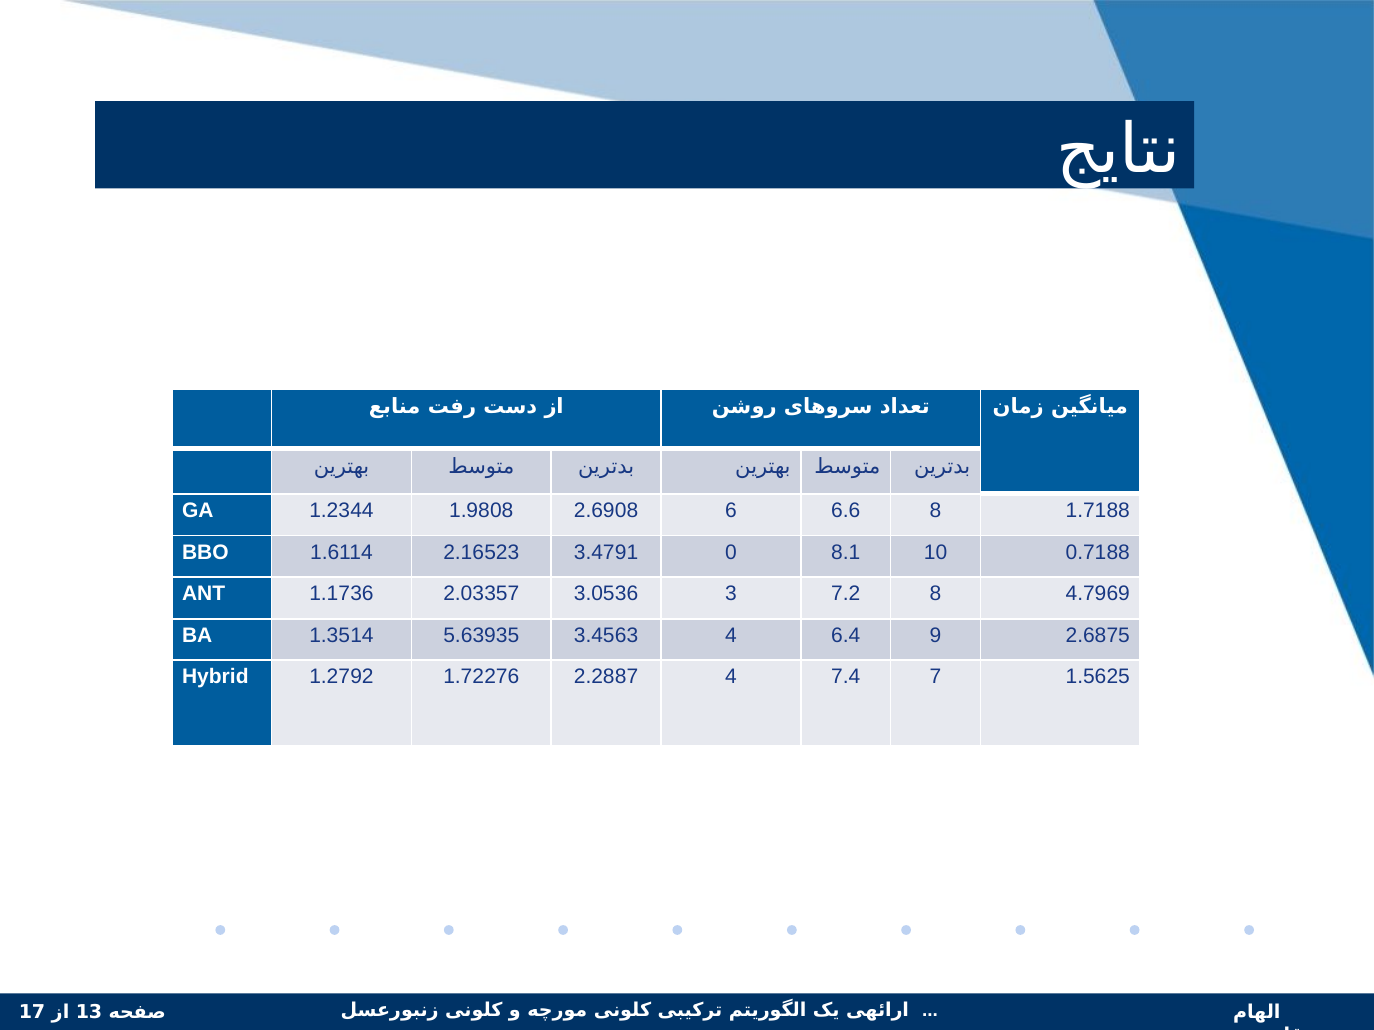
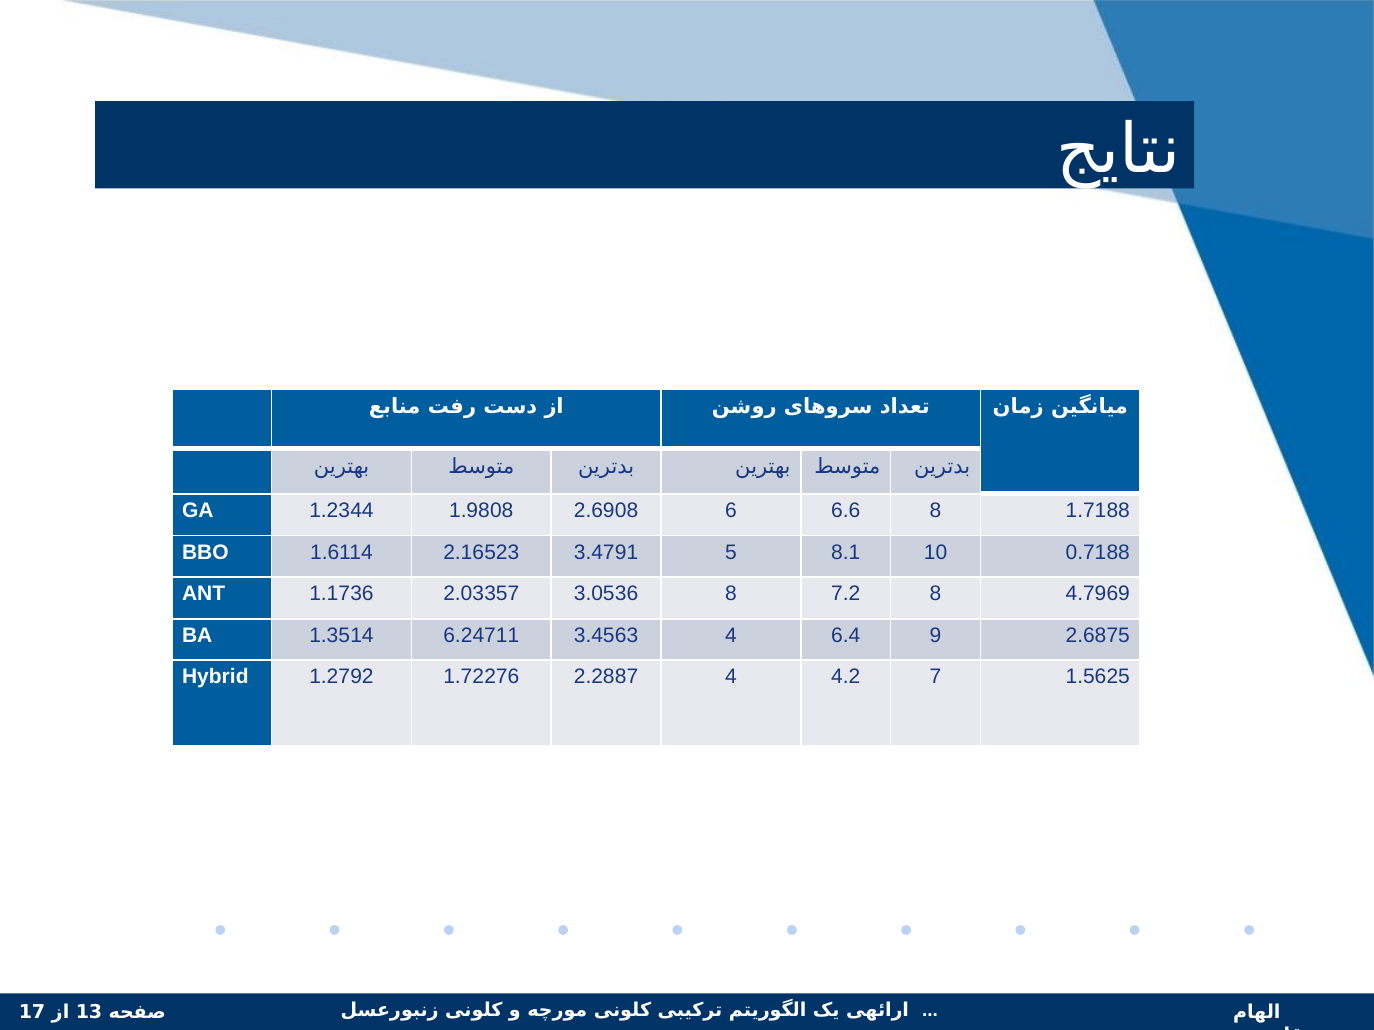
0: 0 -> 5
3.0536 3: 3 -> 8
5.63935: 5.63935 -> 6.24711
7.4: 7.4 -> 4.2
